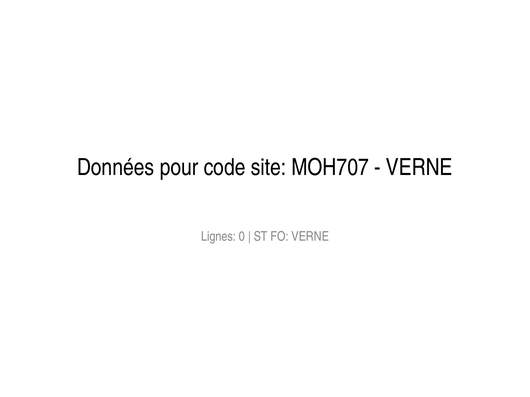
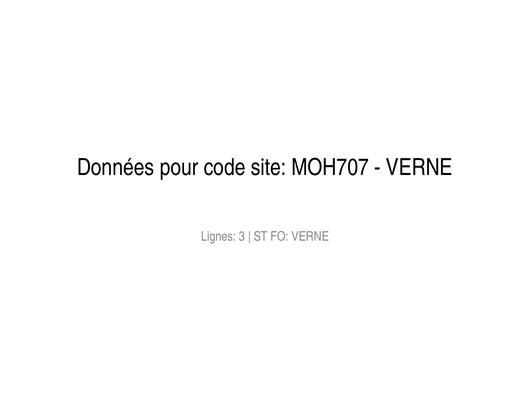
0: 0 -> 3
